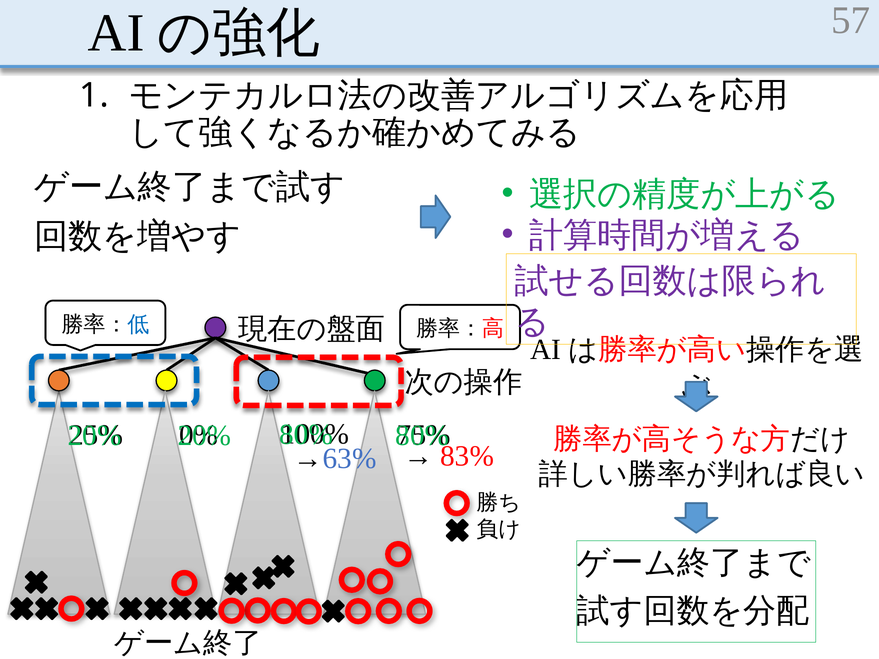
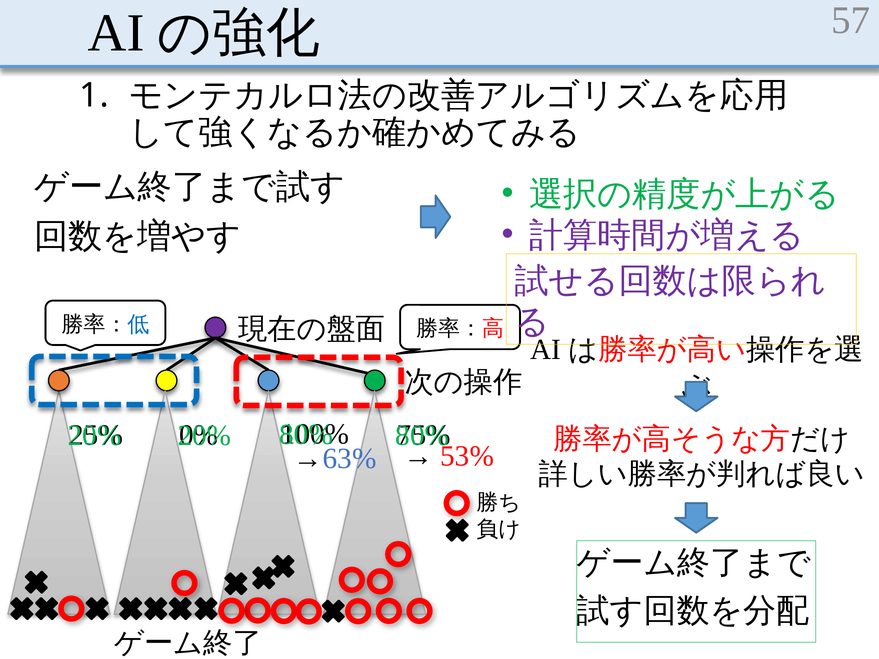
83%: 83% -> 53%
